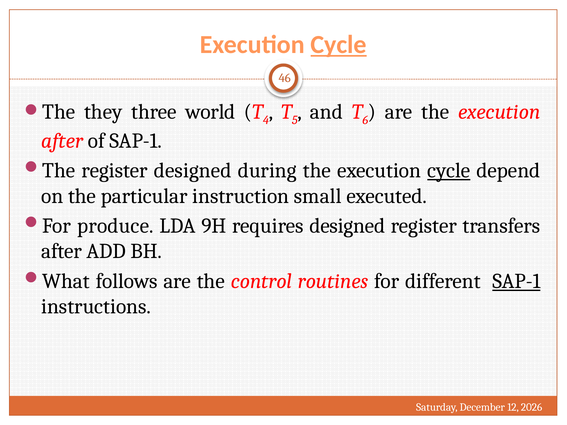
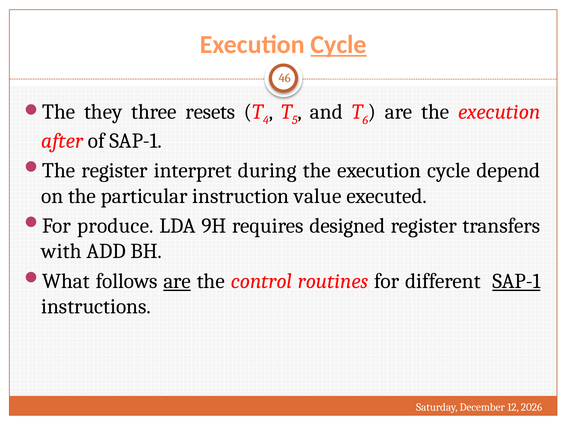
world: world -> resets
register designed: designed -> interpret
cycle at (449, 171) underline: present -> none
small: small -> value
after at (62, 251): after -> with
are at (177, 281) underline: none -> present
